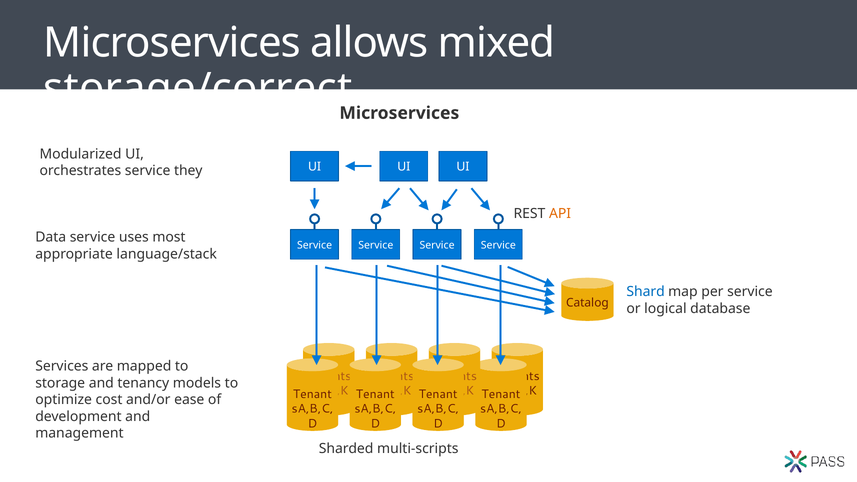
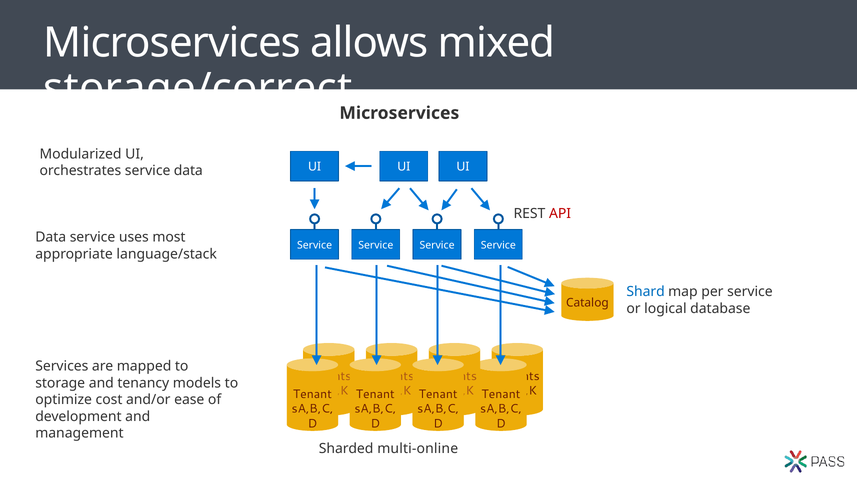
service they: they -> data
API colour: orange -> red
multi-scripts: multi-scripts -> multi-online
